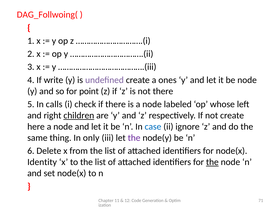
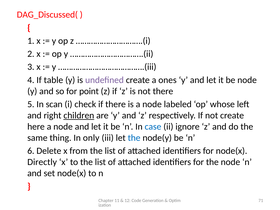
DAG_Follwoing(: DAG_Follwoing( -> DAG_Discussed(
write: write -> table
calls: calls -> scan
the at (134, 138) colour: purple -> blue
Identity: Identity -> Directly
the at (212, 162) underline: present -> none
